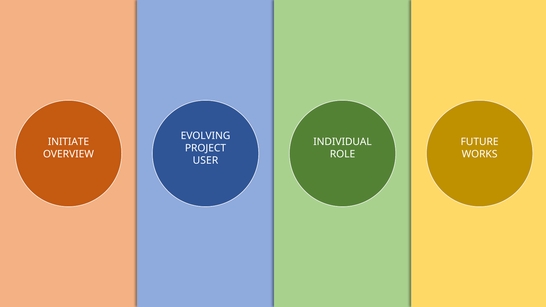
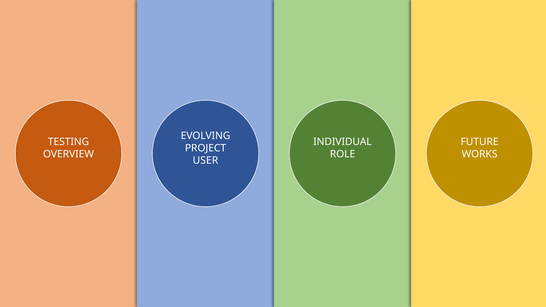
INITIATE: INITIATE -> TESTING
